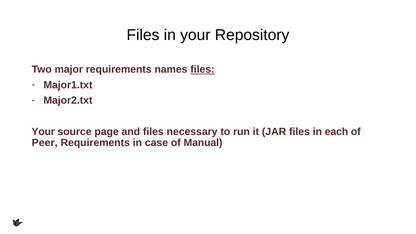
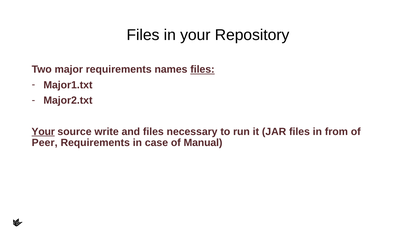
Your at (43, 132) underline: none -> present
page: page -> write
each: each -> from
